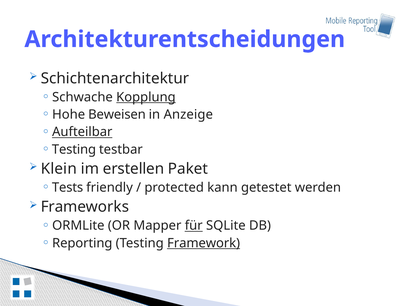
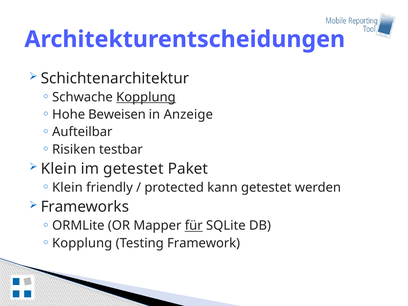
Aufteilbar underline: present -> none
Testing at (74, 149): Testing -> Risiken
im erstellen: erstellen -> getestet
Tests at (68, 188): Tests -> Klein
Reporting at (82, 243): Reporting -> Kopplung
Framework underline: present -> none
